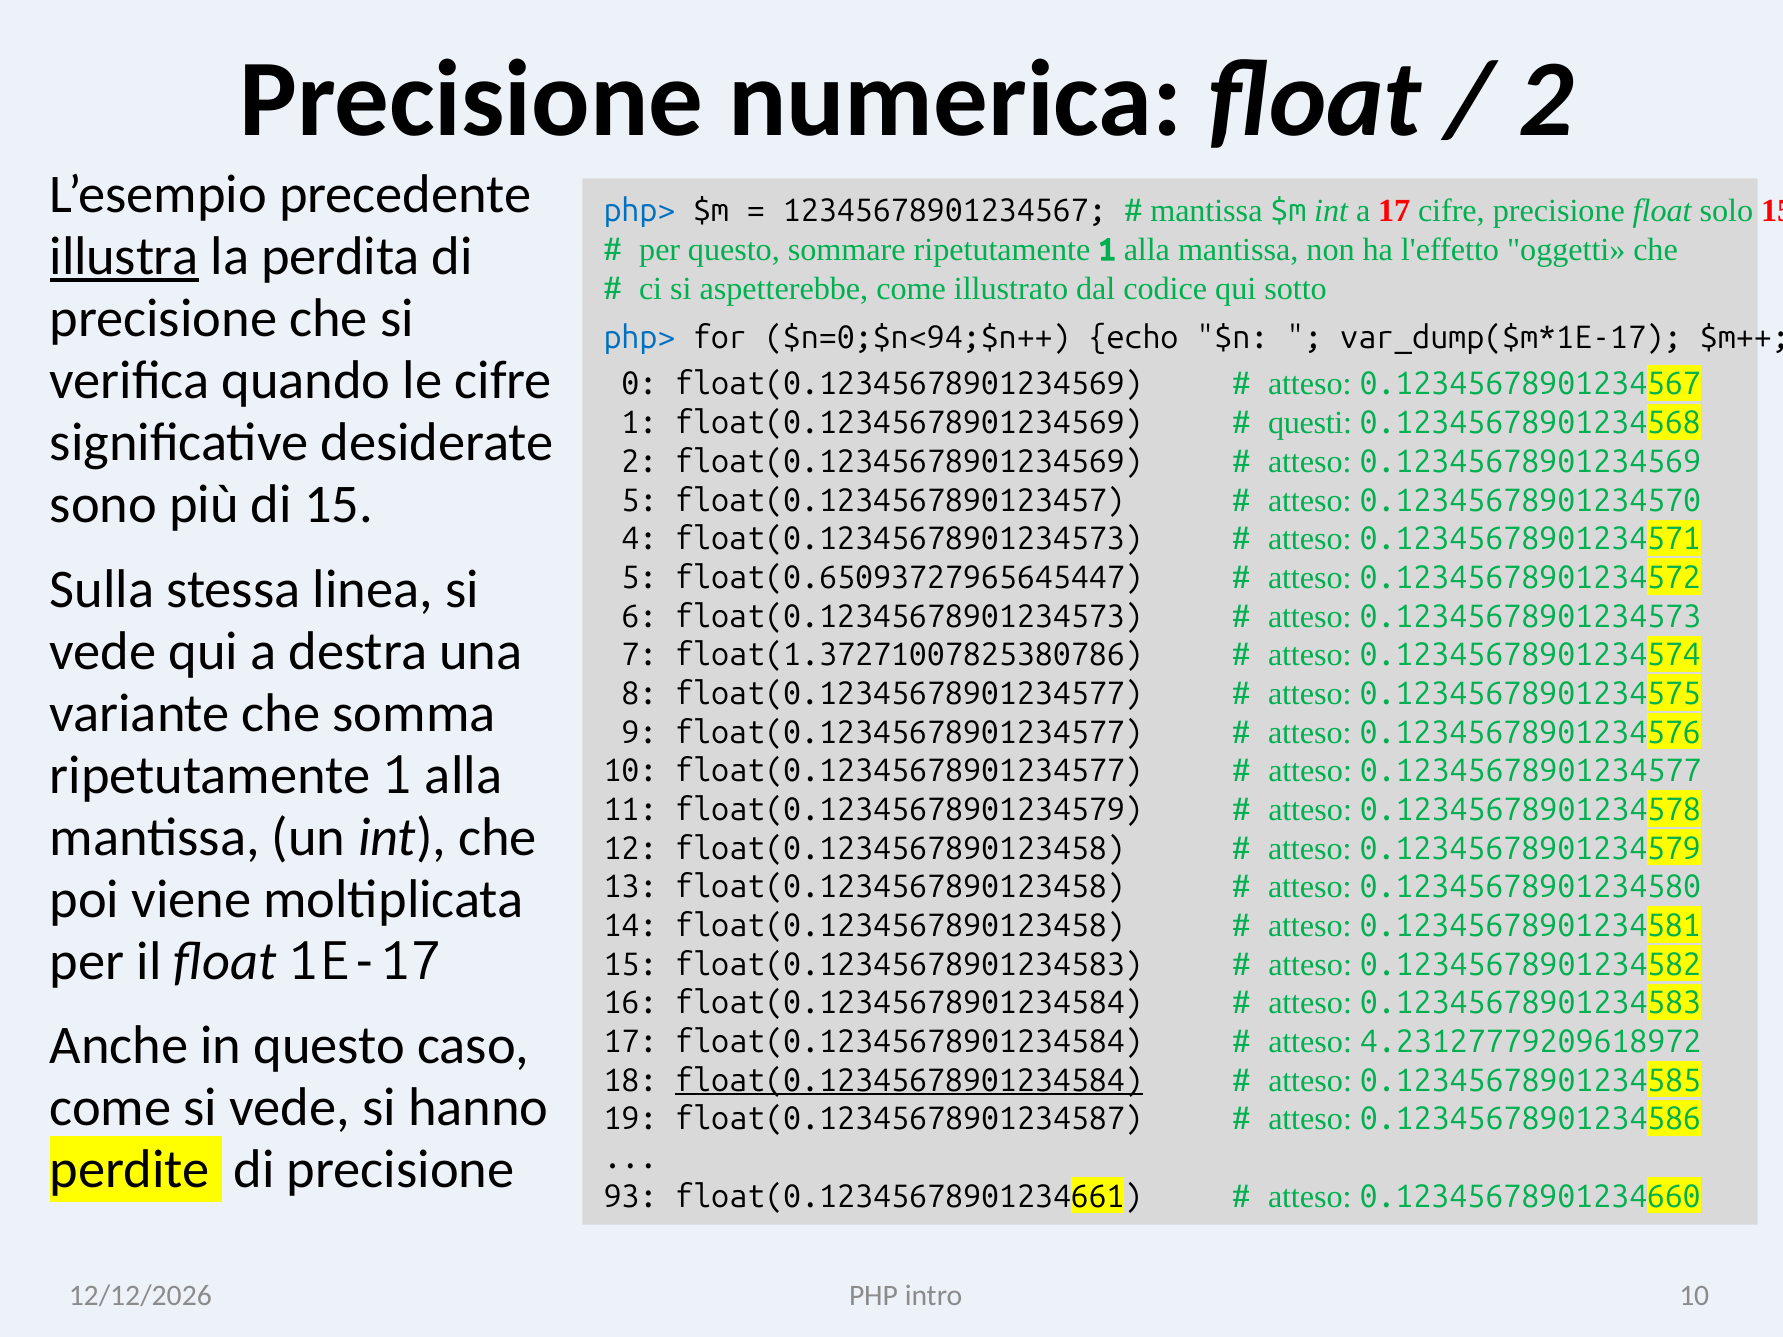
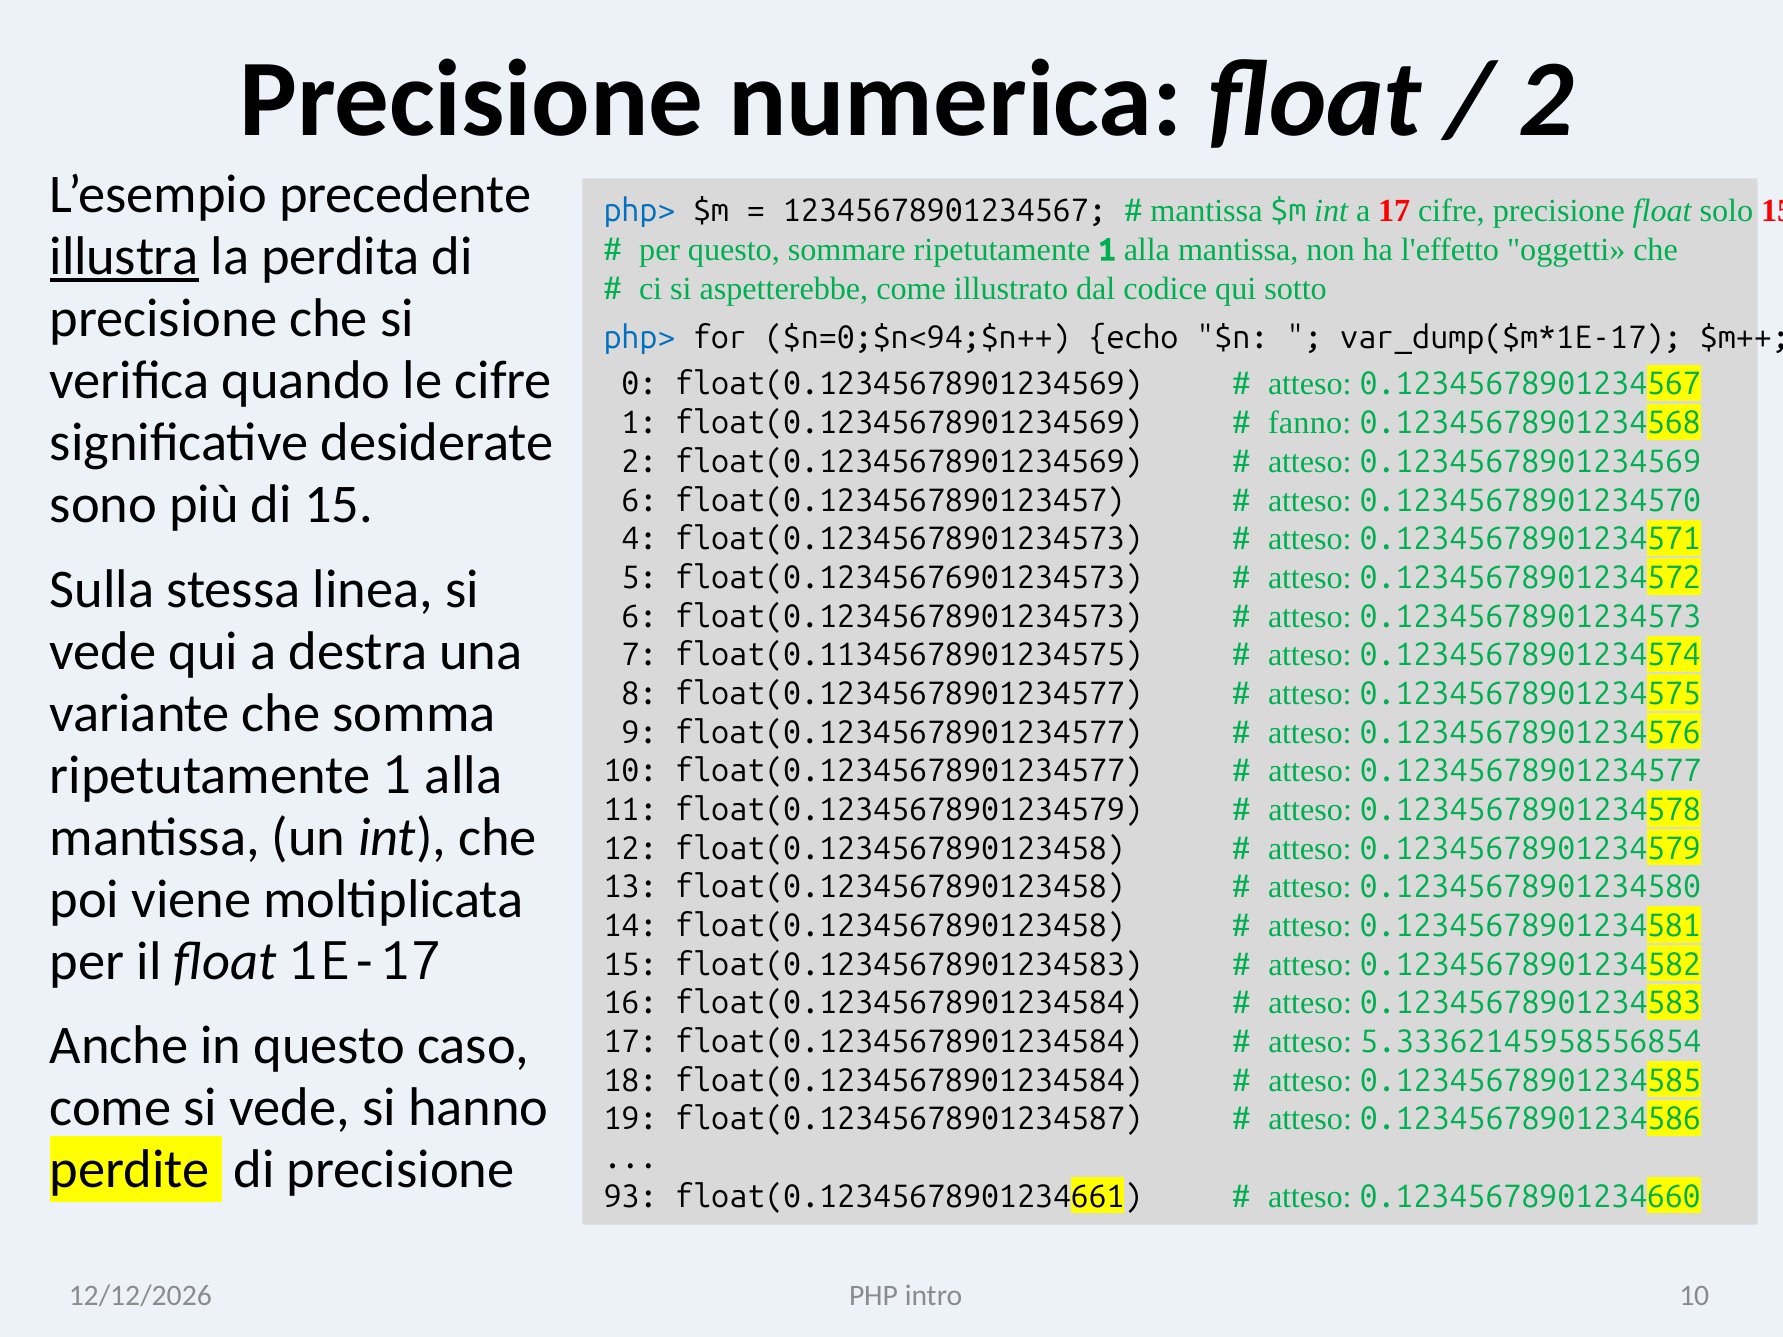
questi: questi -> fanno
5 at (639, 500): 5 -> 6
float(0.65093727965645447: float(0.65093727965645447 -> float(0.12345676901234573
float(1.37271007825380786: float(1.37271007825380786 -> float(0.11345678901234575
4.23127779209618972: 4.23127779209618972 -> 5.33362145958556854
float(0.12345678901234584 at (909, 1081) underline: present -> none
